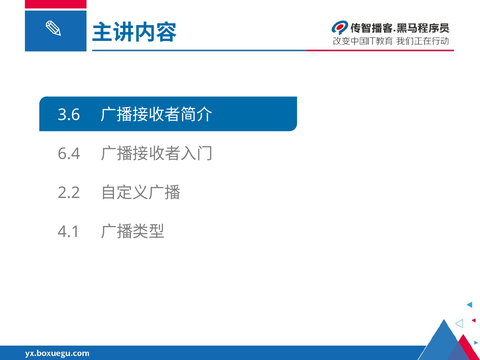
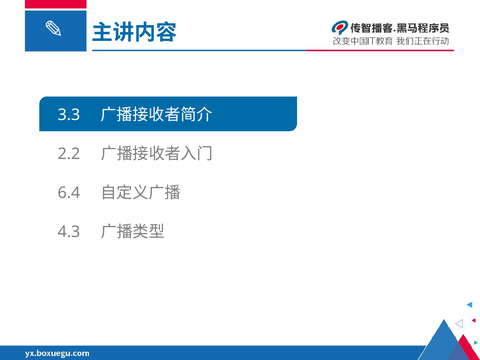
3.6: 3.6 -> 3.3
6.4: 6.4 -> 2.2
2.2: 2.2 -> 6.4
4.1: 4.1 -> 4.3
